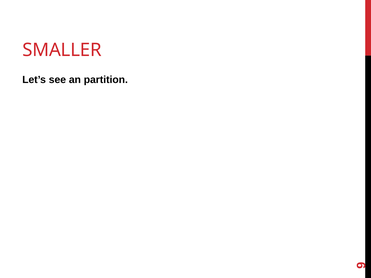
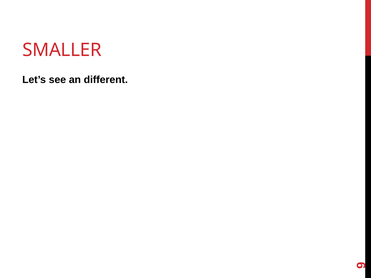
partition: partition -> different
